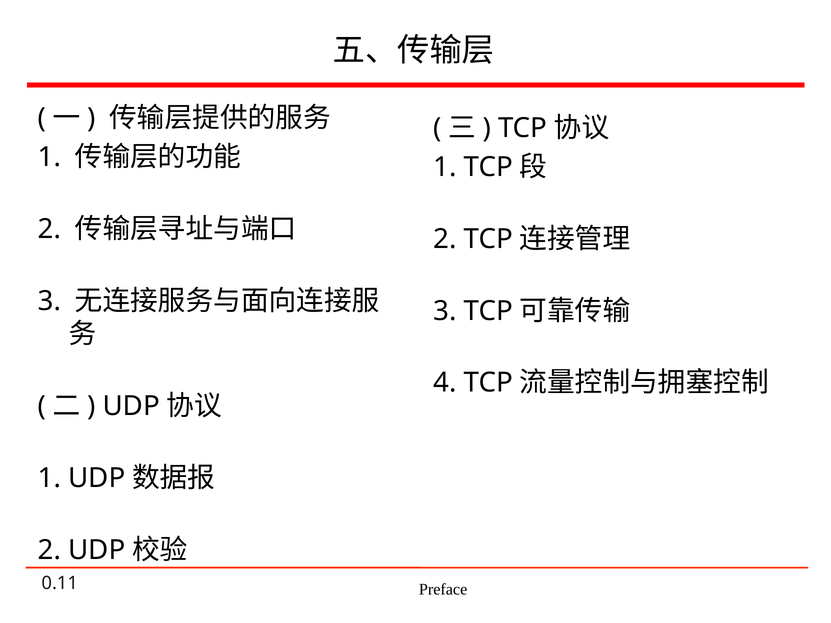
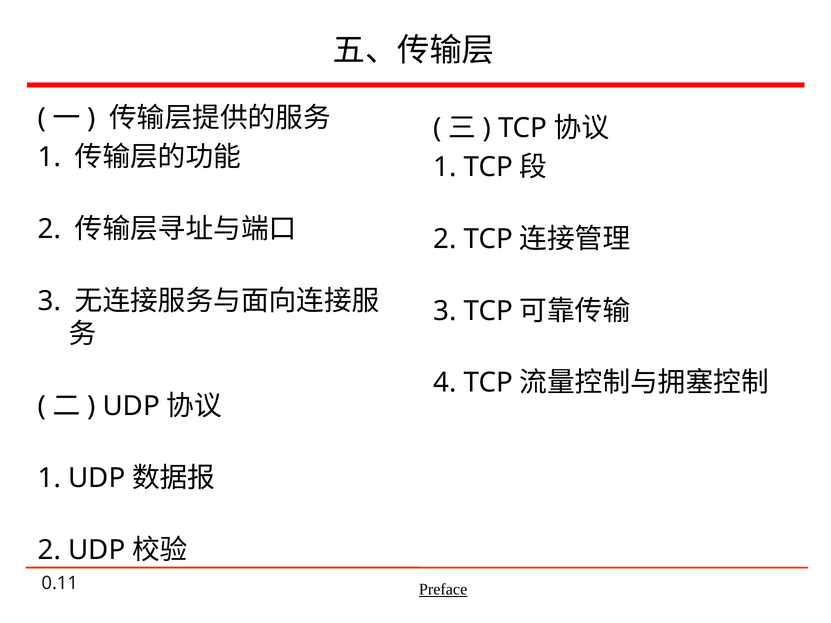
Preface underline: none -> present
